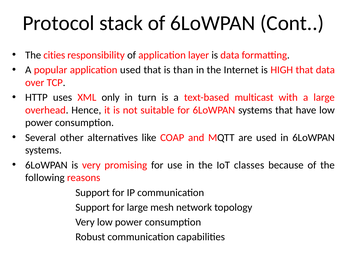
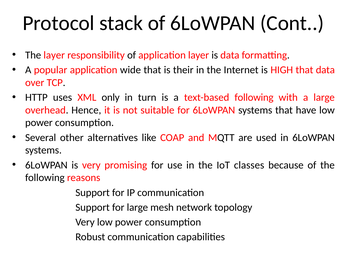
The cities: cities -> layer
application used: used -> wide
than: than -> their
text-based multicast: multicast -> following
